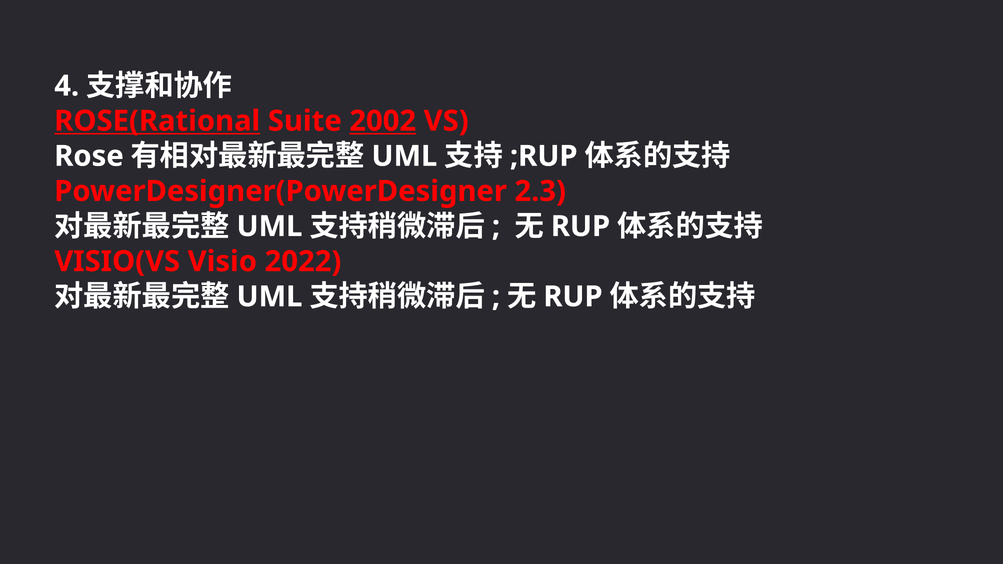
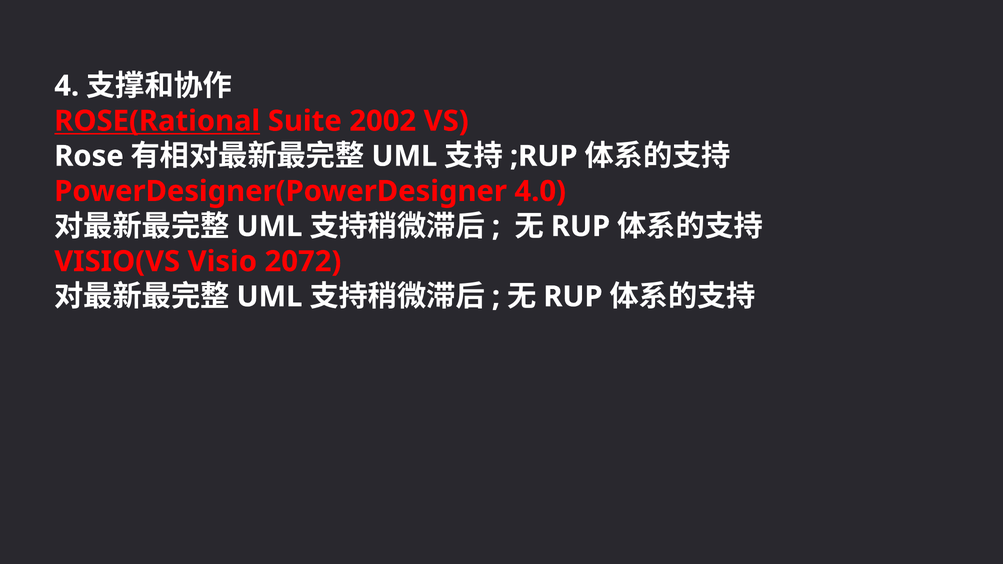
2002 underline: present -> none
2.3: 2.3 -> 4.0
2022: 2022 -> 2072
